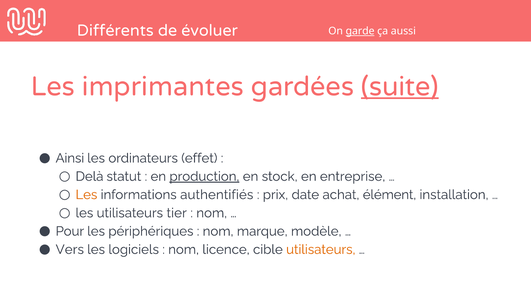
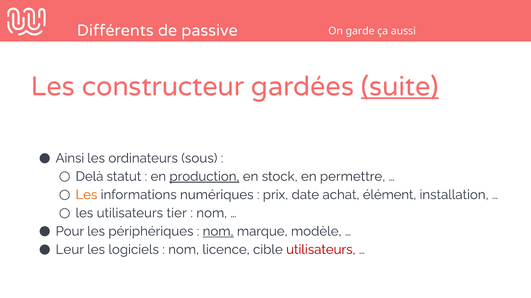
évoluer: évoluer -> passive
garde underline: present -> none
imprimantes: imprimantes -> constructeur
effet: effet -> sous
entreprise: entreprise -> permettre
authentifiés: authentifiés -> numériques
nom at (218, 232) underline: none -> present
Vers: Vers -> Leur
utilisateurs at (321, 250) colour: orange -> red
